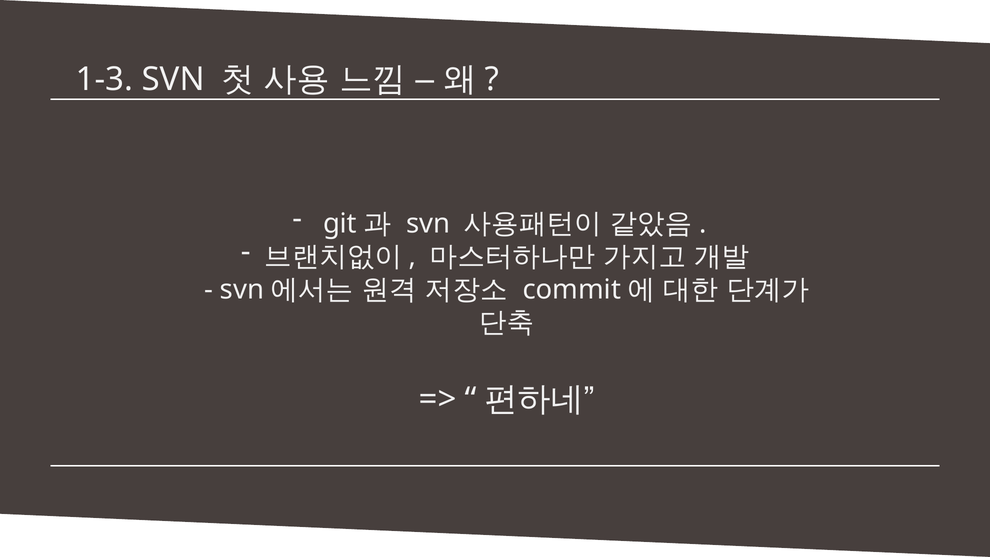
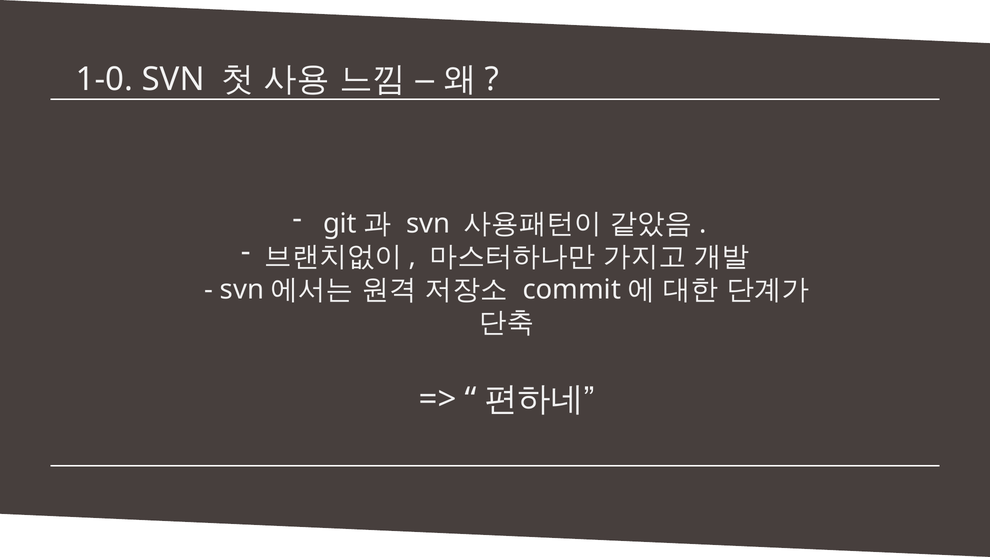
1-3: 1-3 -> 1-0
